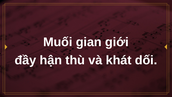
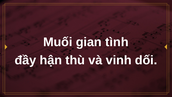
giới: giới -> tình
khát: khát -> vinh
